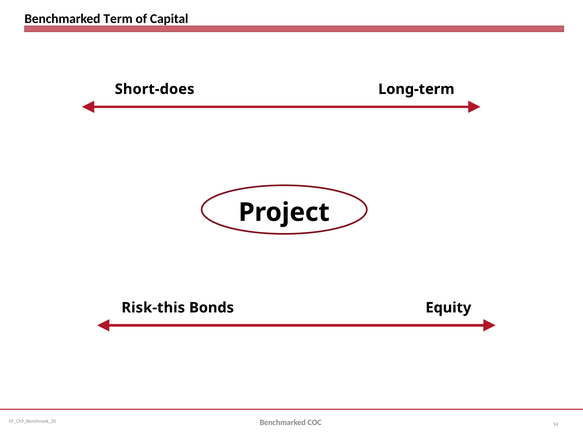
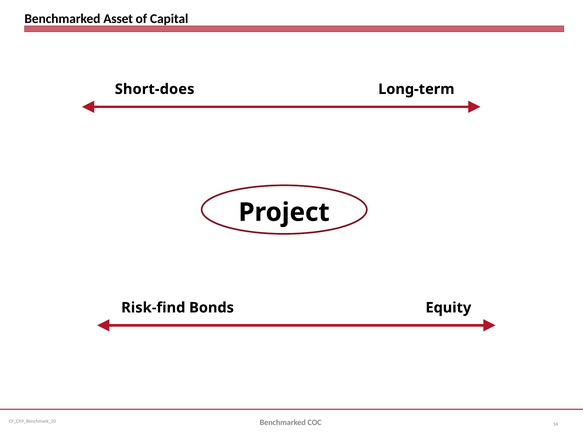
Term: Term -> Asset
Risk-this: Risk-this -> Risk-find
